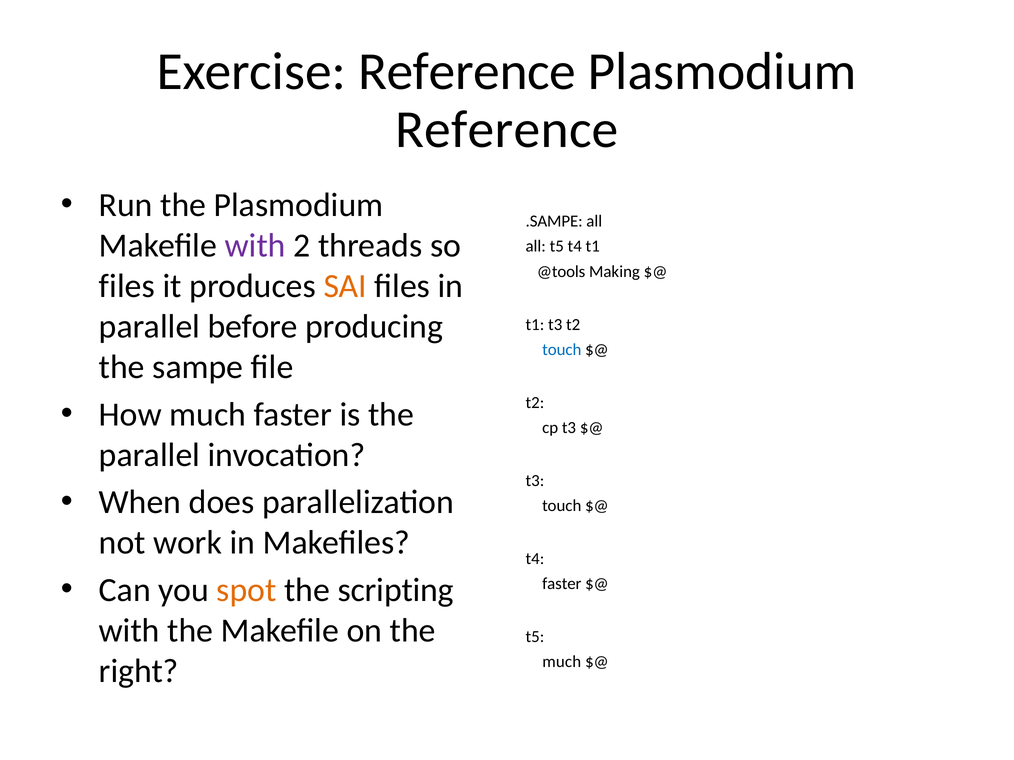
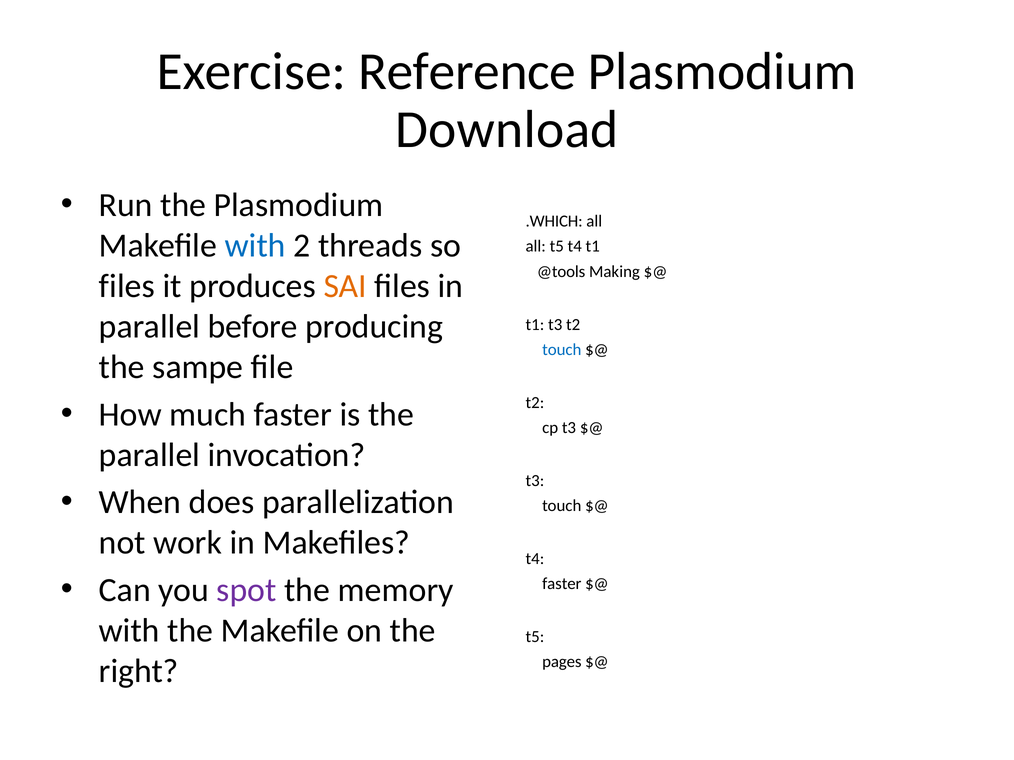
Reference at (507, 130): Reference -> Download
.SAMPE: .SAMPE -> .WHICH
with at (255, 246) colour: purple -> blue
spot colour: orange -> purple
scripting: scripting -> memory
much at (562, 662): much -> pages
